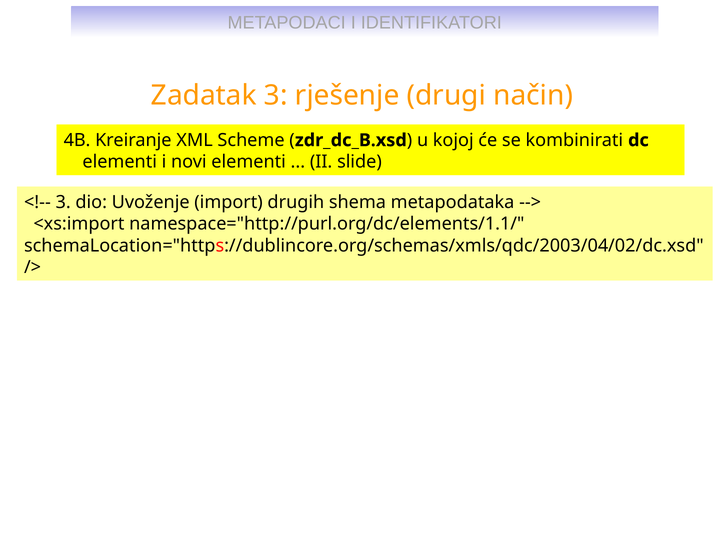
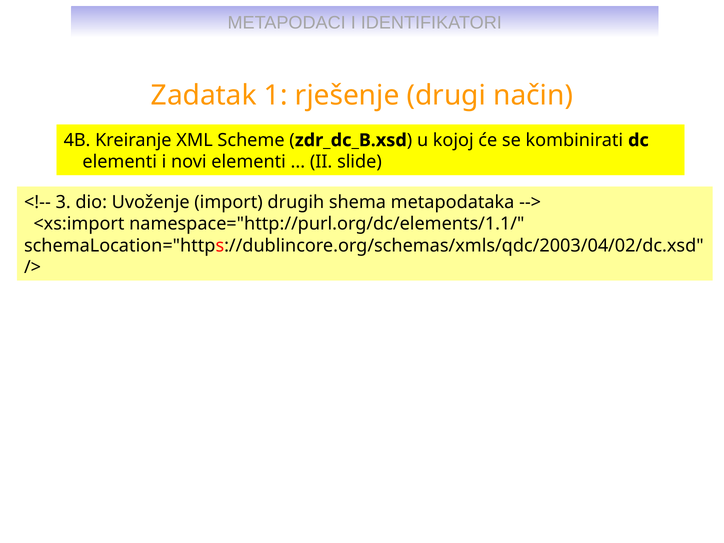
Zadatak 3: 3 -> 1
